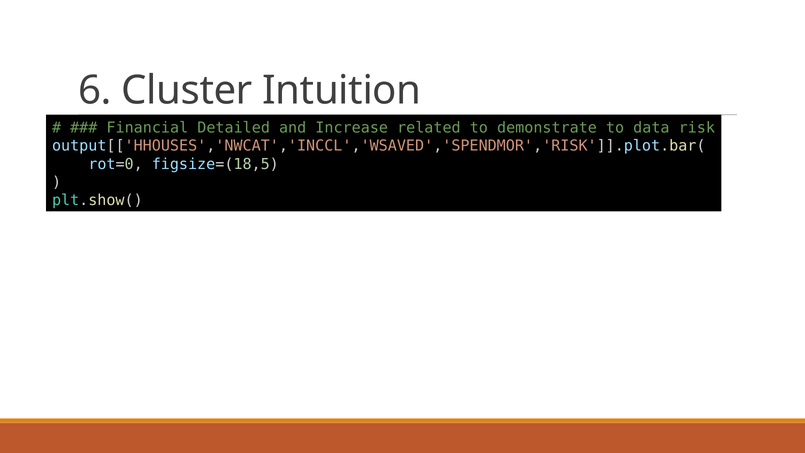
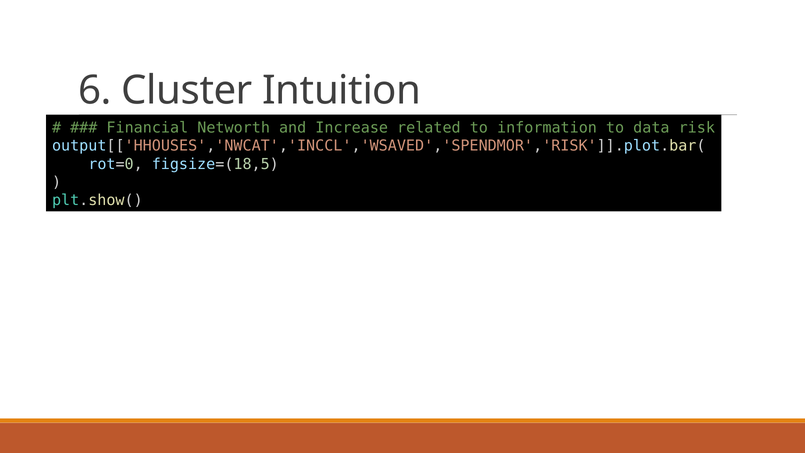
Detailed: Detailed -> Networth
demonstrate: demonstrate -> information
